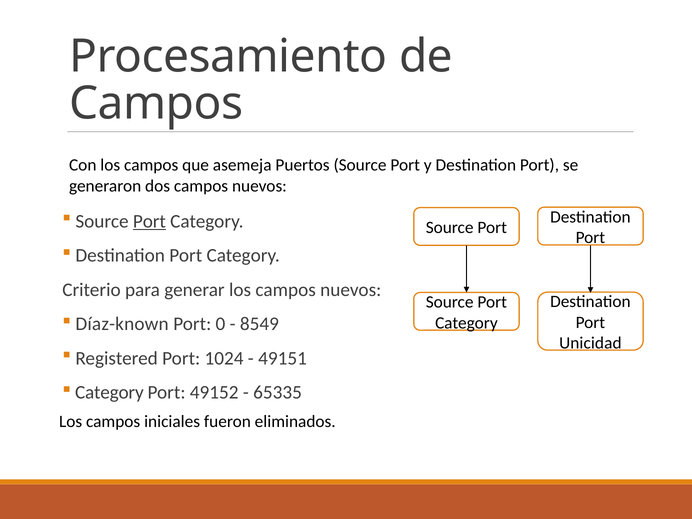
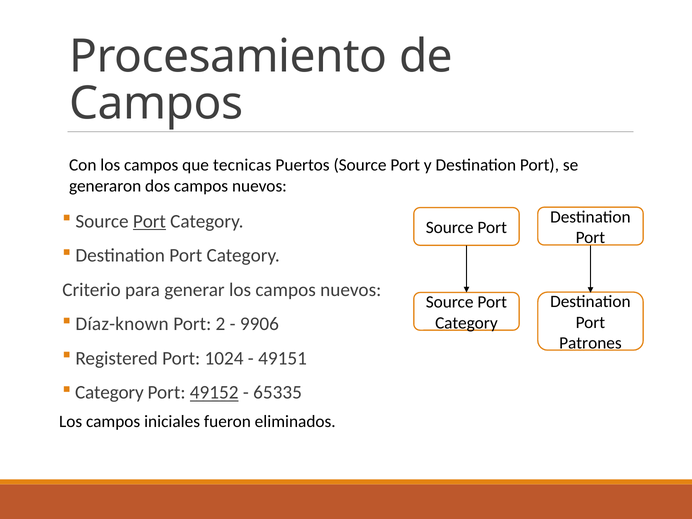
asemeja: asemeja -> tecnicas
0: 0 -> 2
8549: 8549 -> 9906
Unicidad: Unicidad -> Patrones
49152 underline: none -> present
